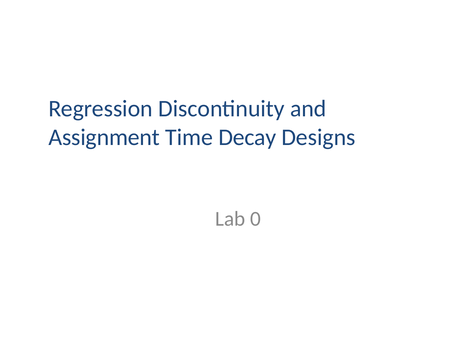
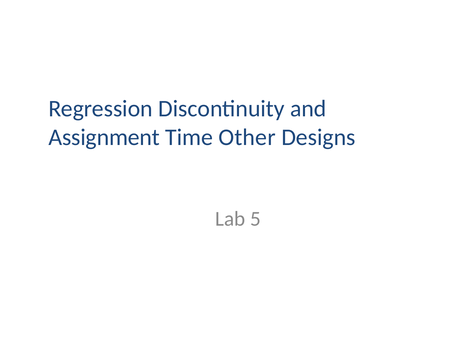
Decay: Decay -> Other
0: 0 -> 5
